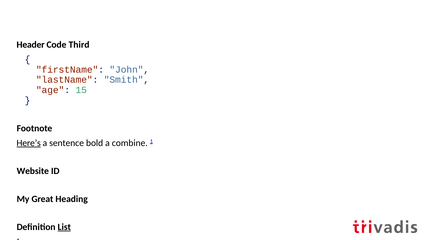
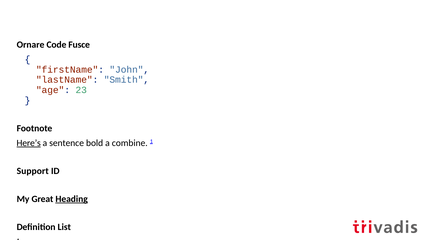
Header at (31, 45): Header -> Ornare
Code Third: Third -> Fusce
15: 15 -> 23
Website at (33, 171): Website -> Support
Heading underline: none -> present
List at (64, 227) underline: present -> none
